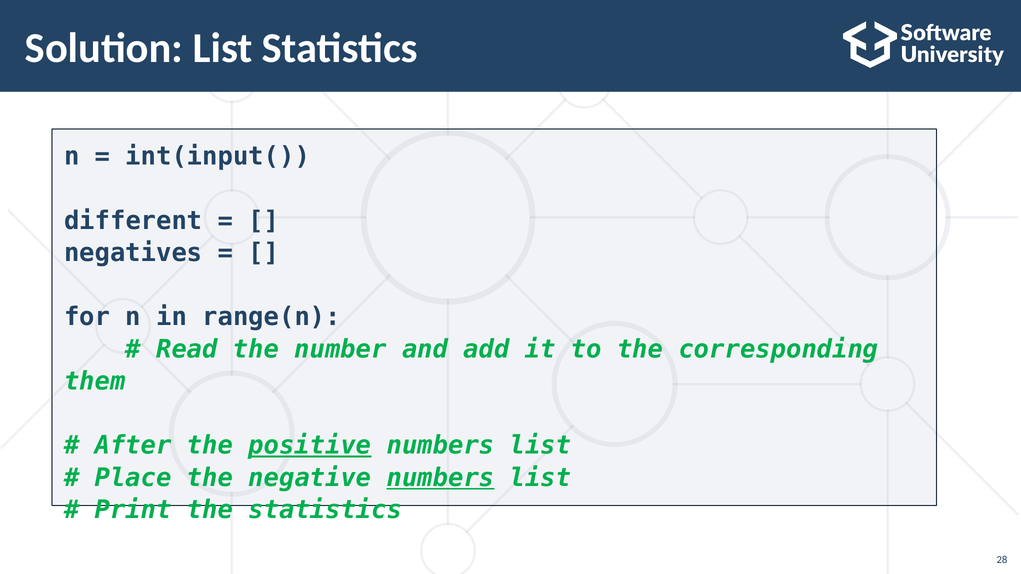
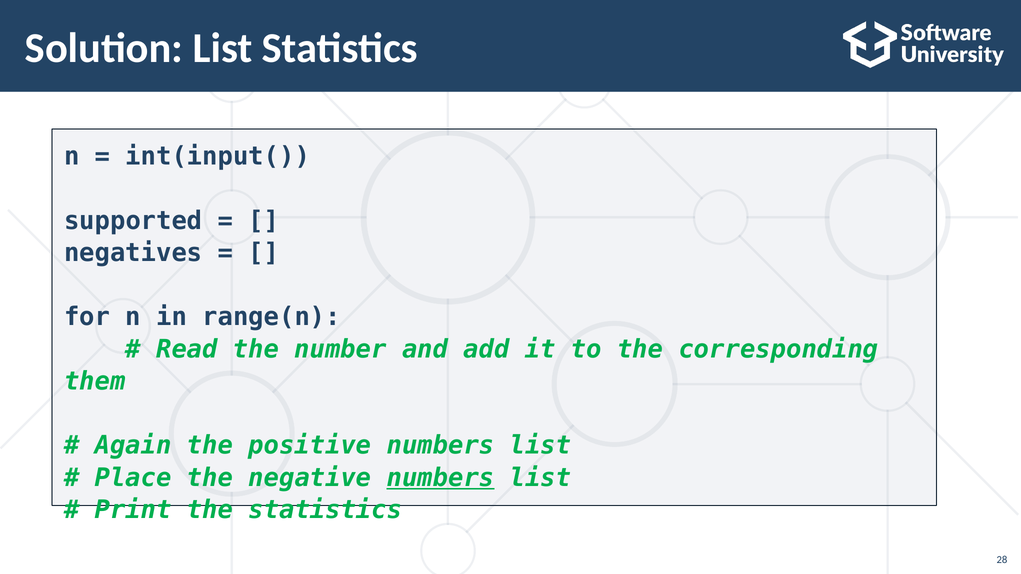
different: different -> supported
After: After -> Again
positive underline: present -> none
